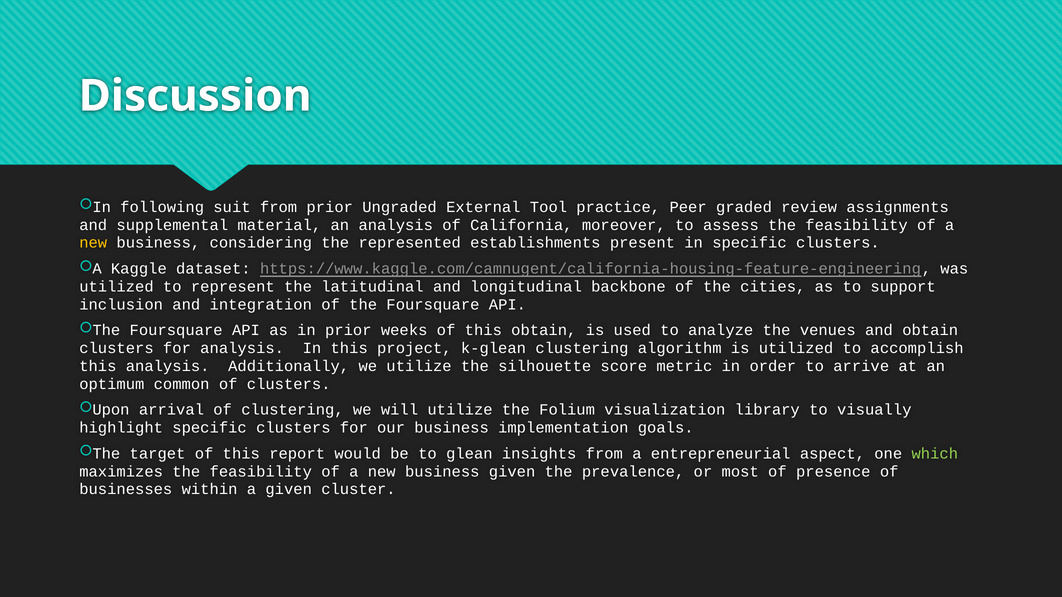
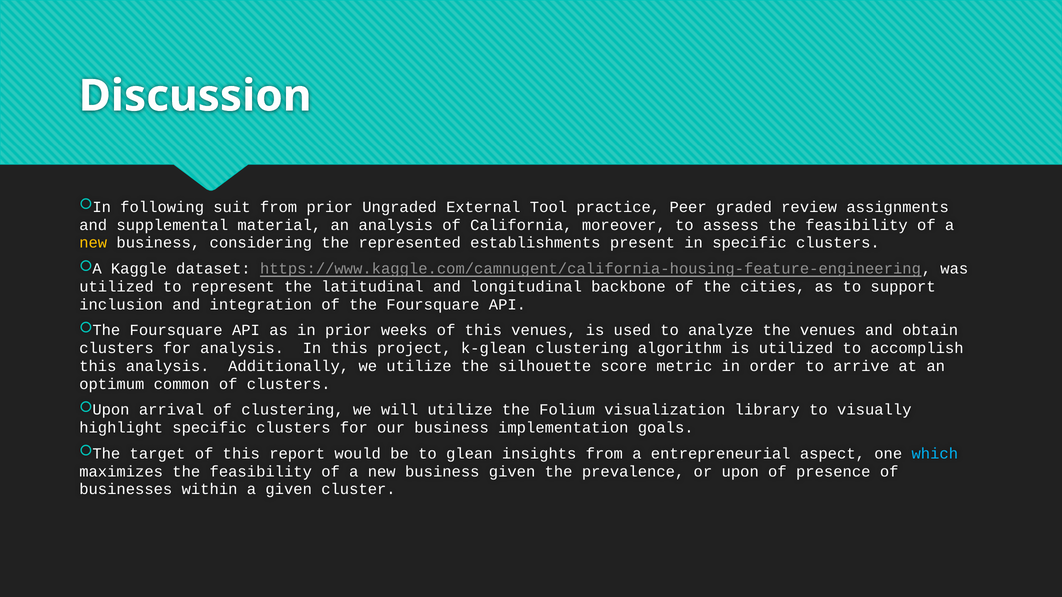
this obtain: obtain -> venues
which colour: light green -> light blue
most: most -> upon
